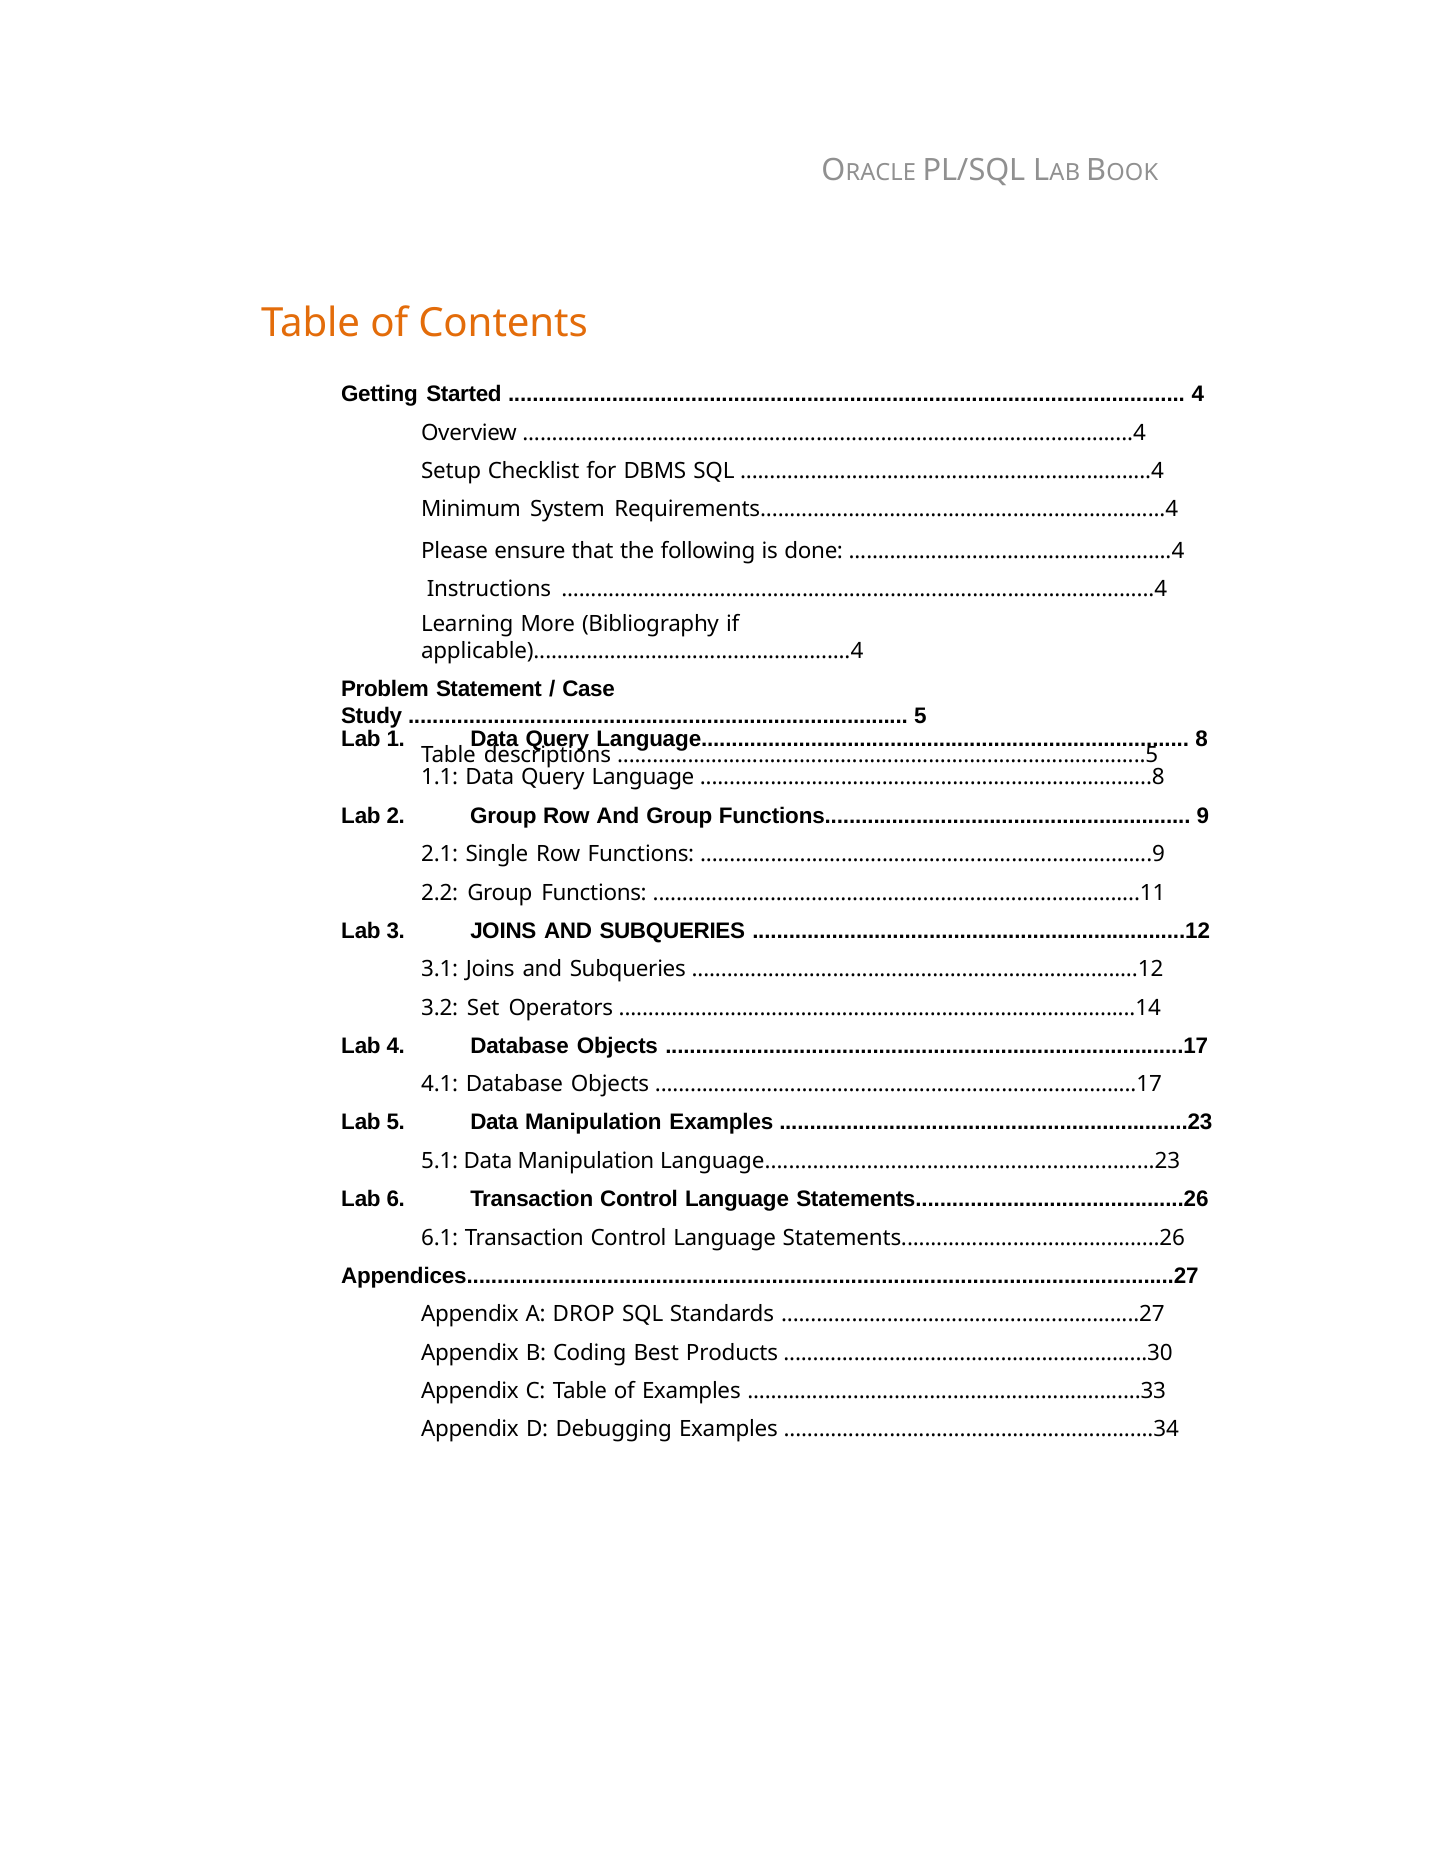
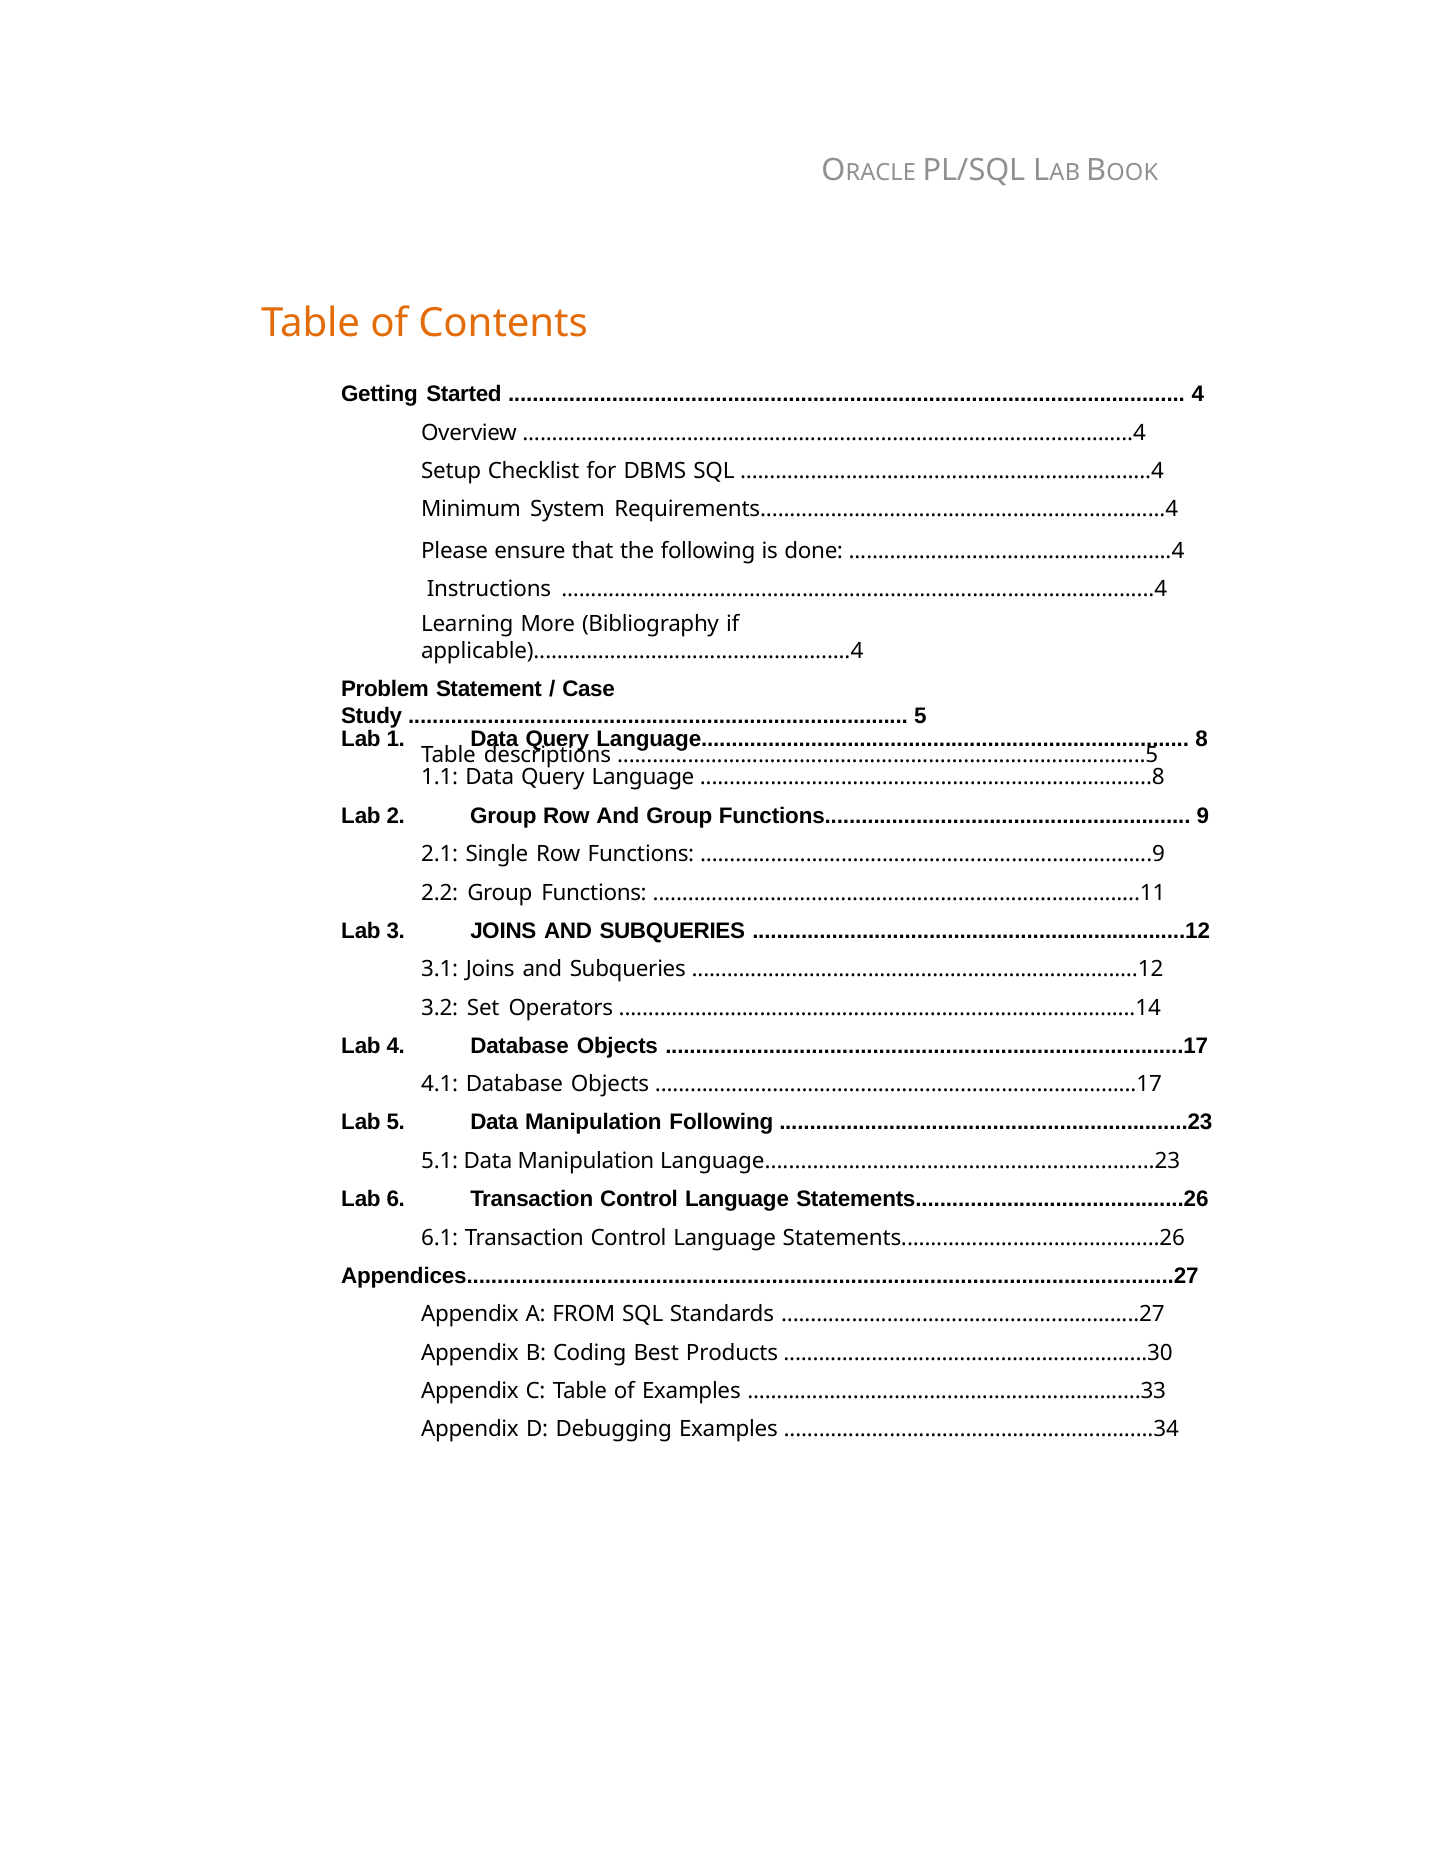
Manipulation Examples: Examples -> Following
DROP: DROP -> FROM
